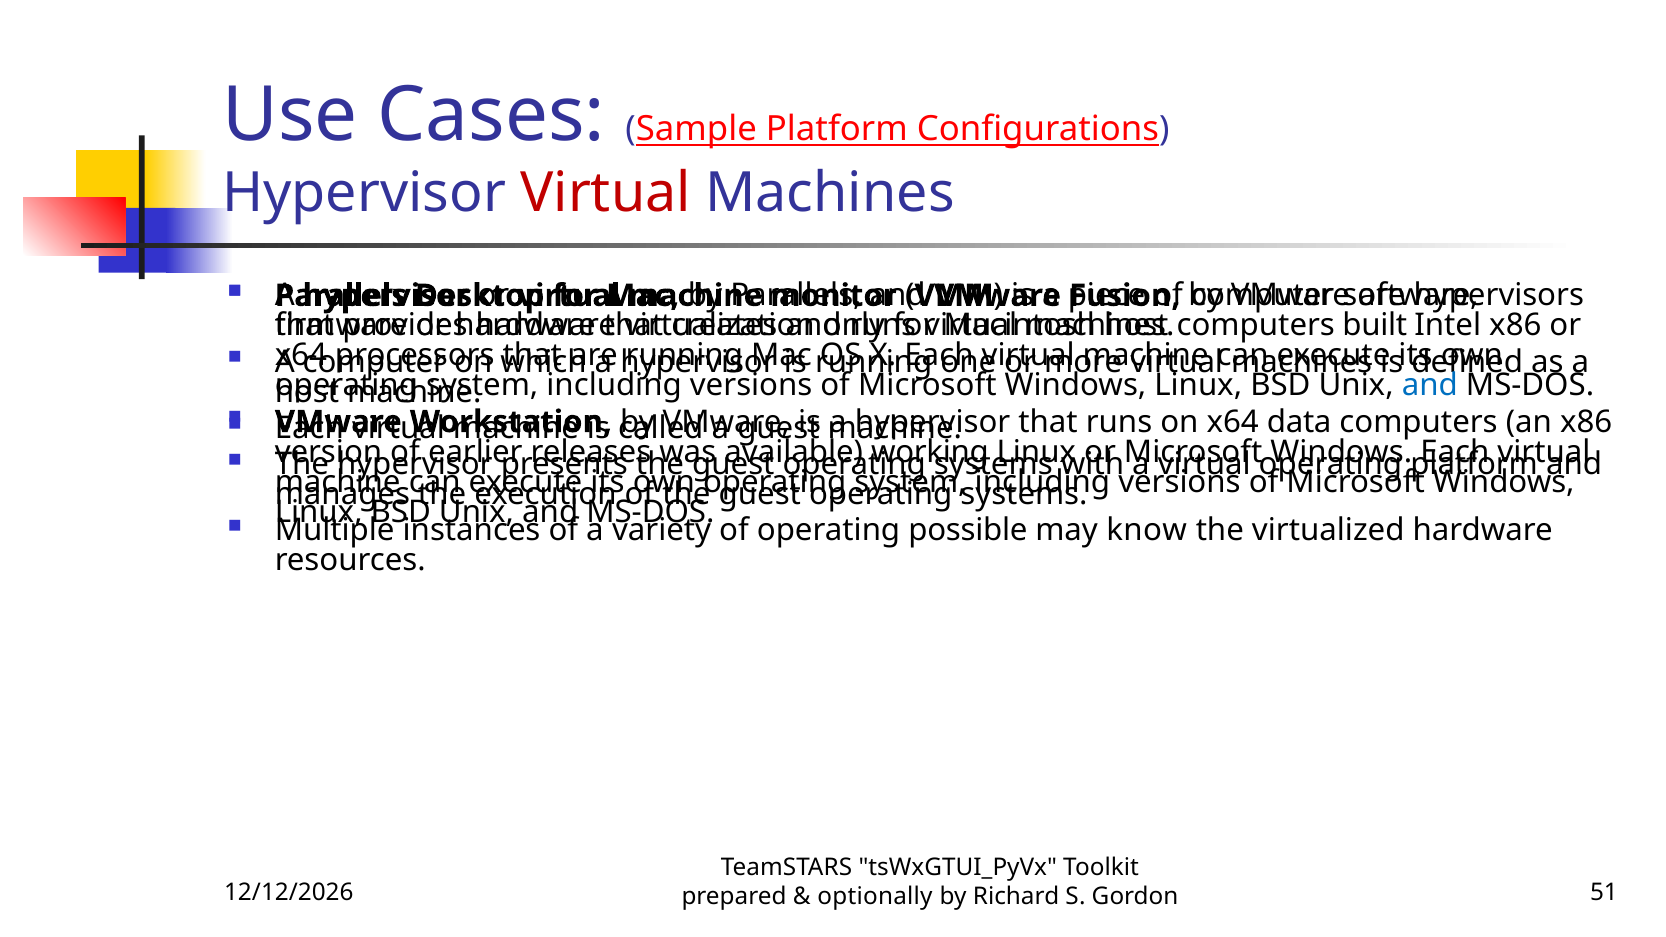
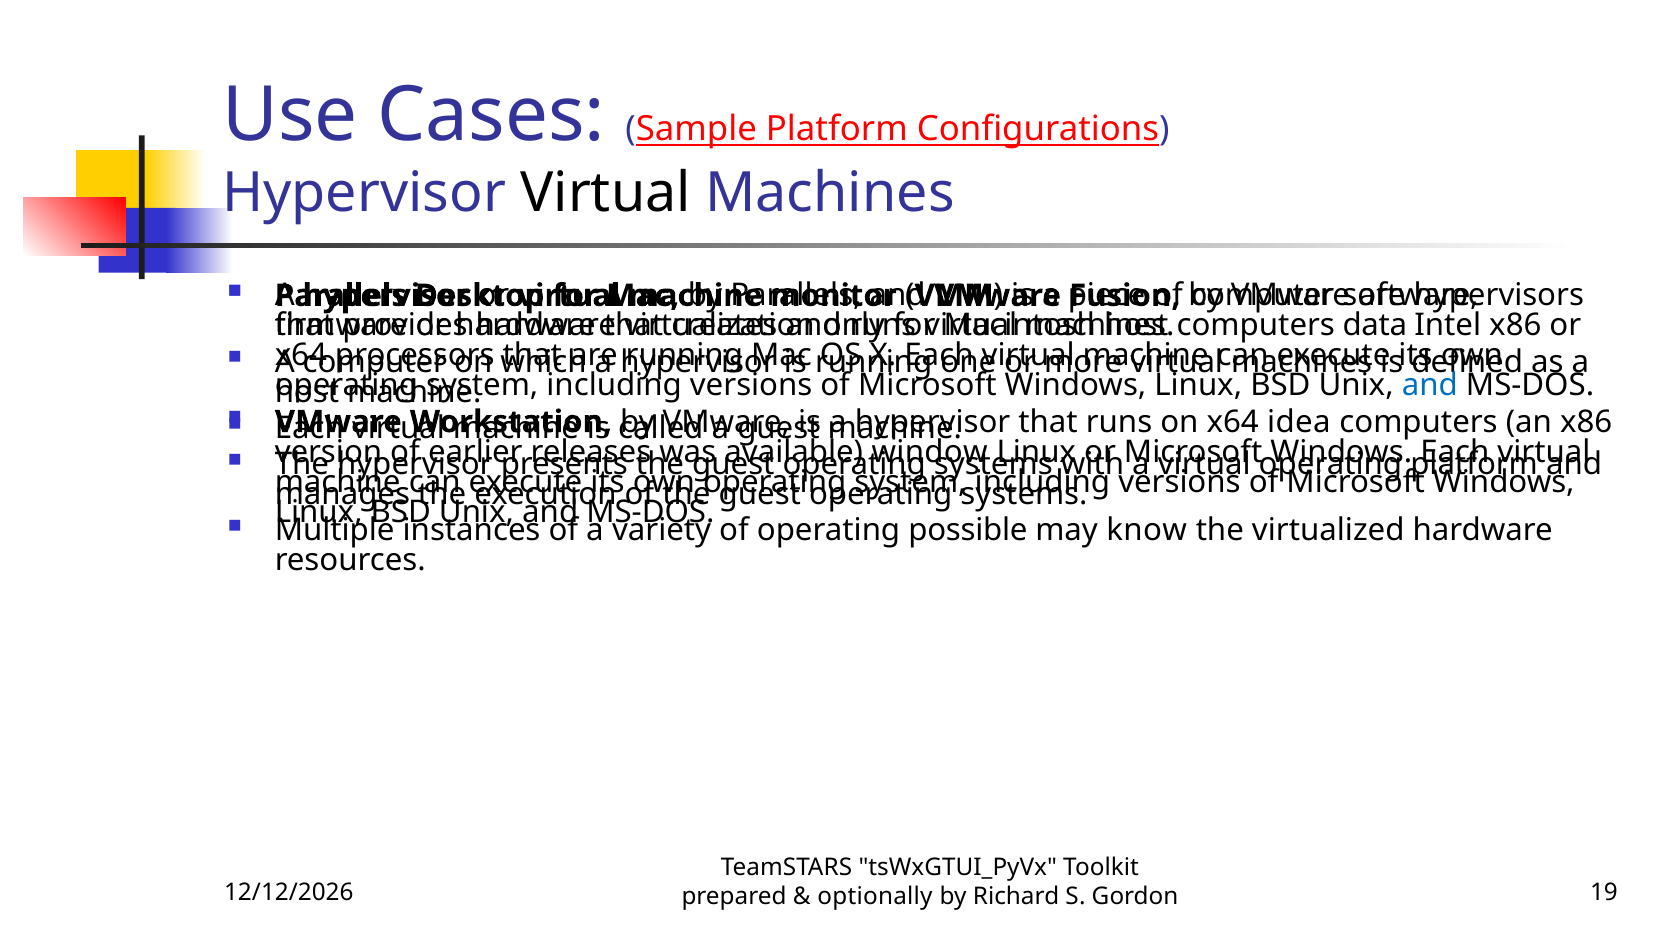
Virtual at (606, 193) colour: red -> black
built: built -> data
data: data -> idea
working: working -> window
51: 51 -> 19
